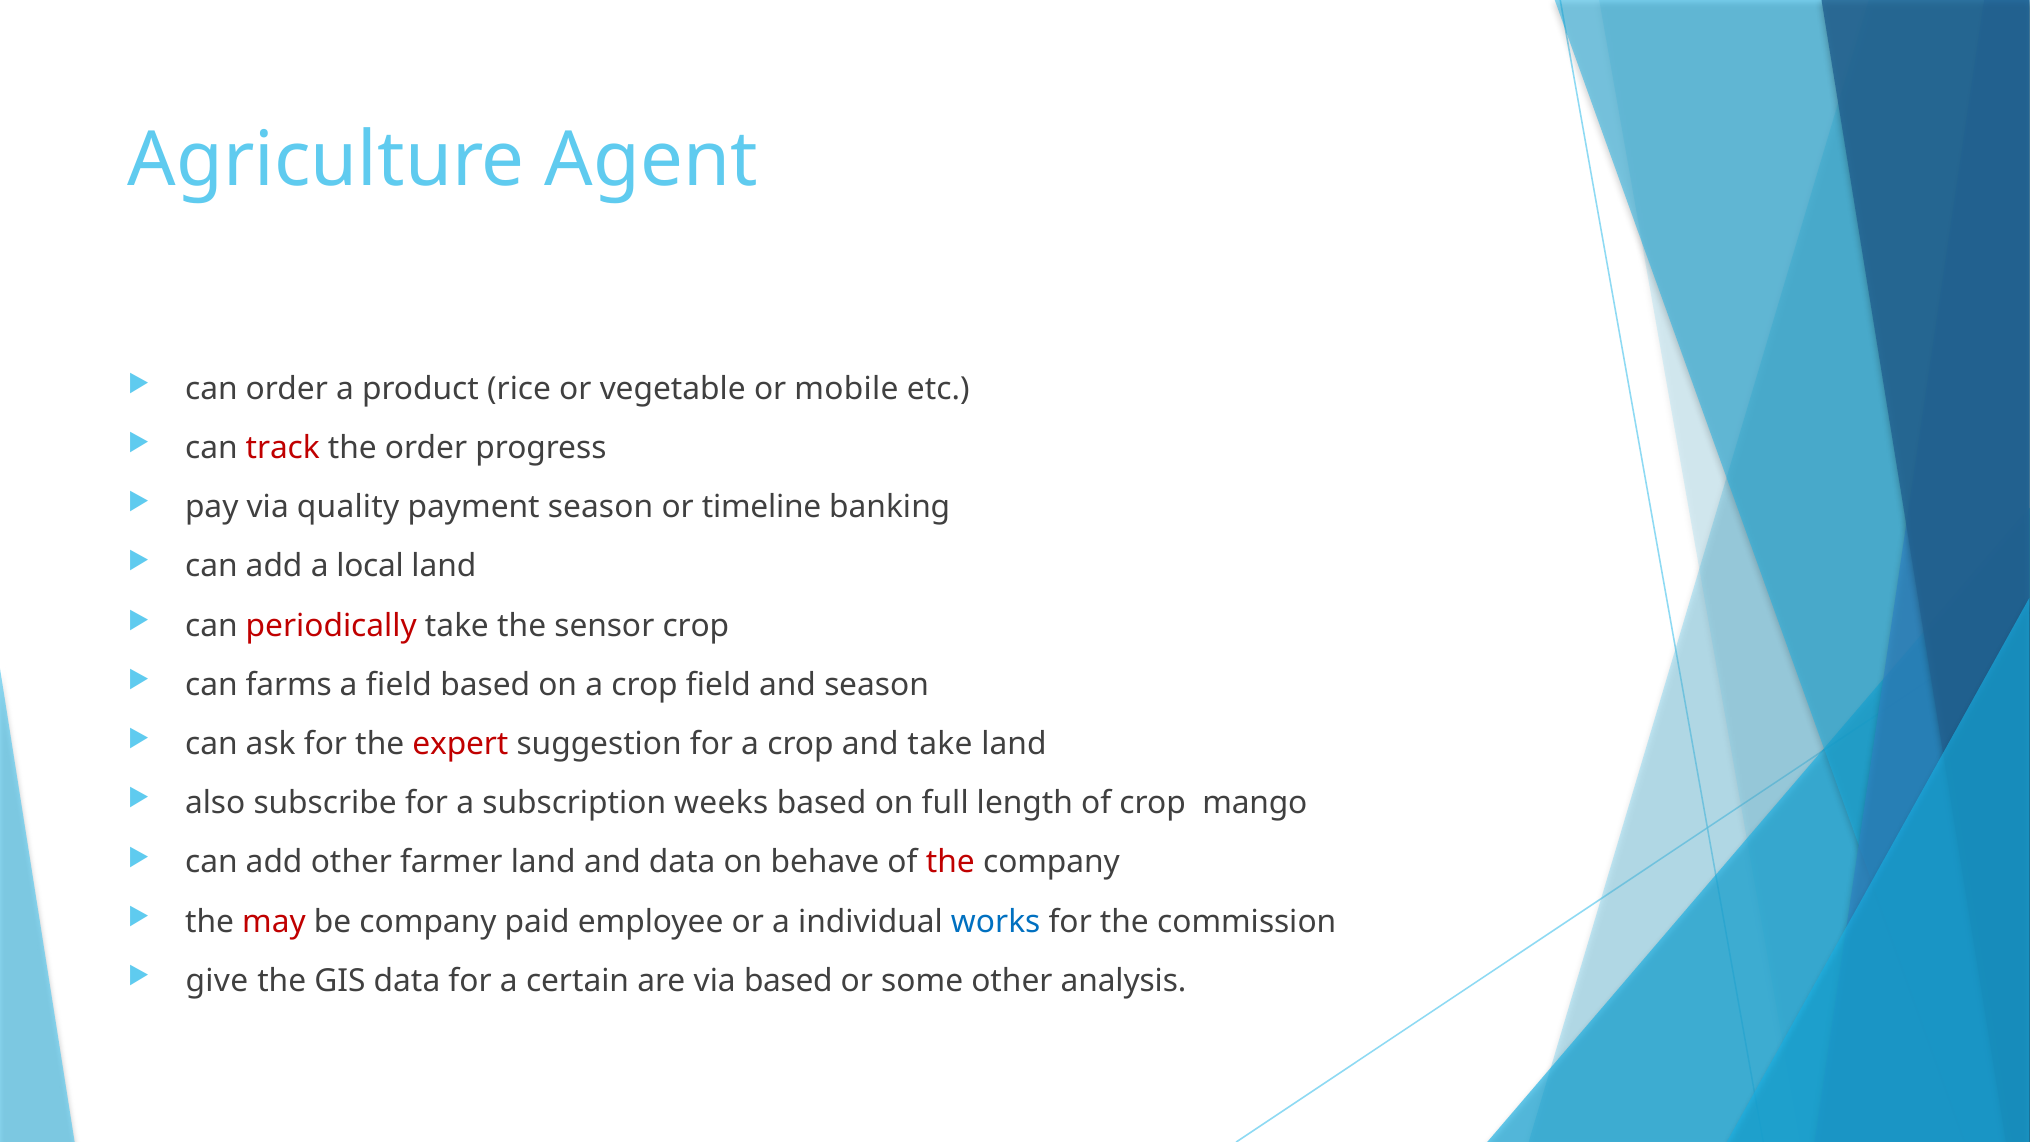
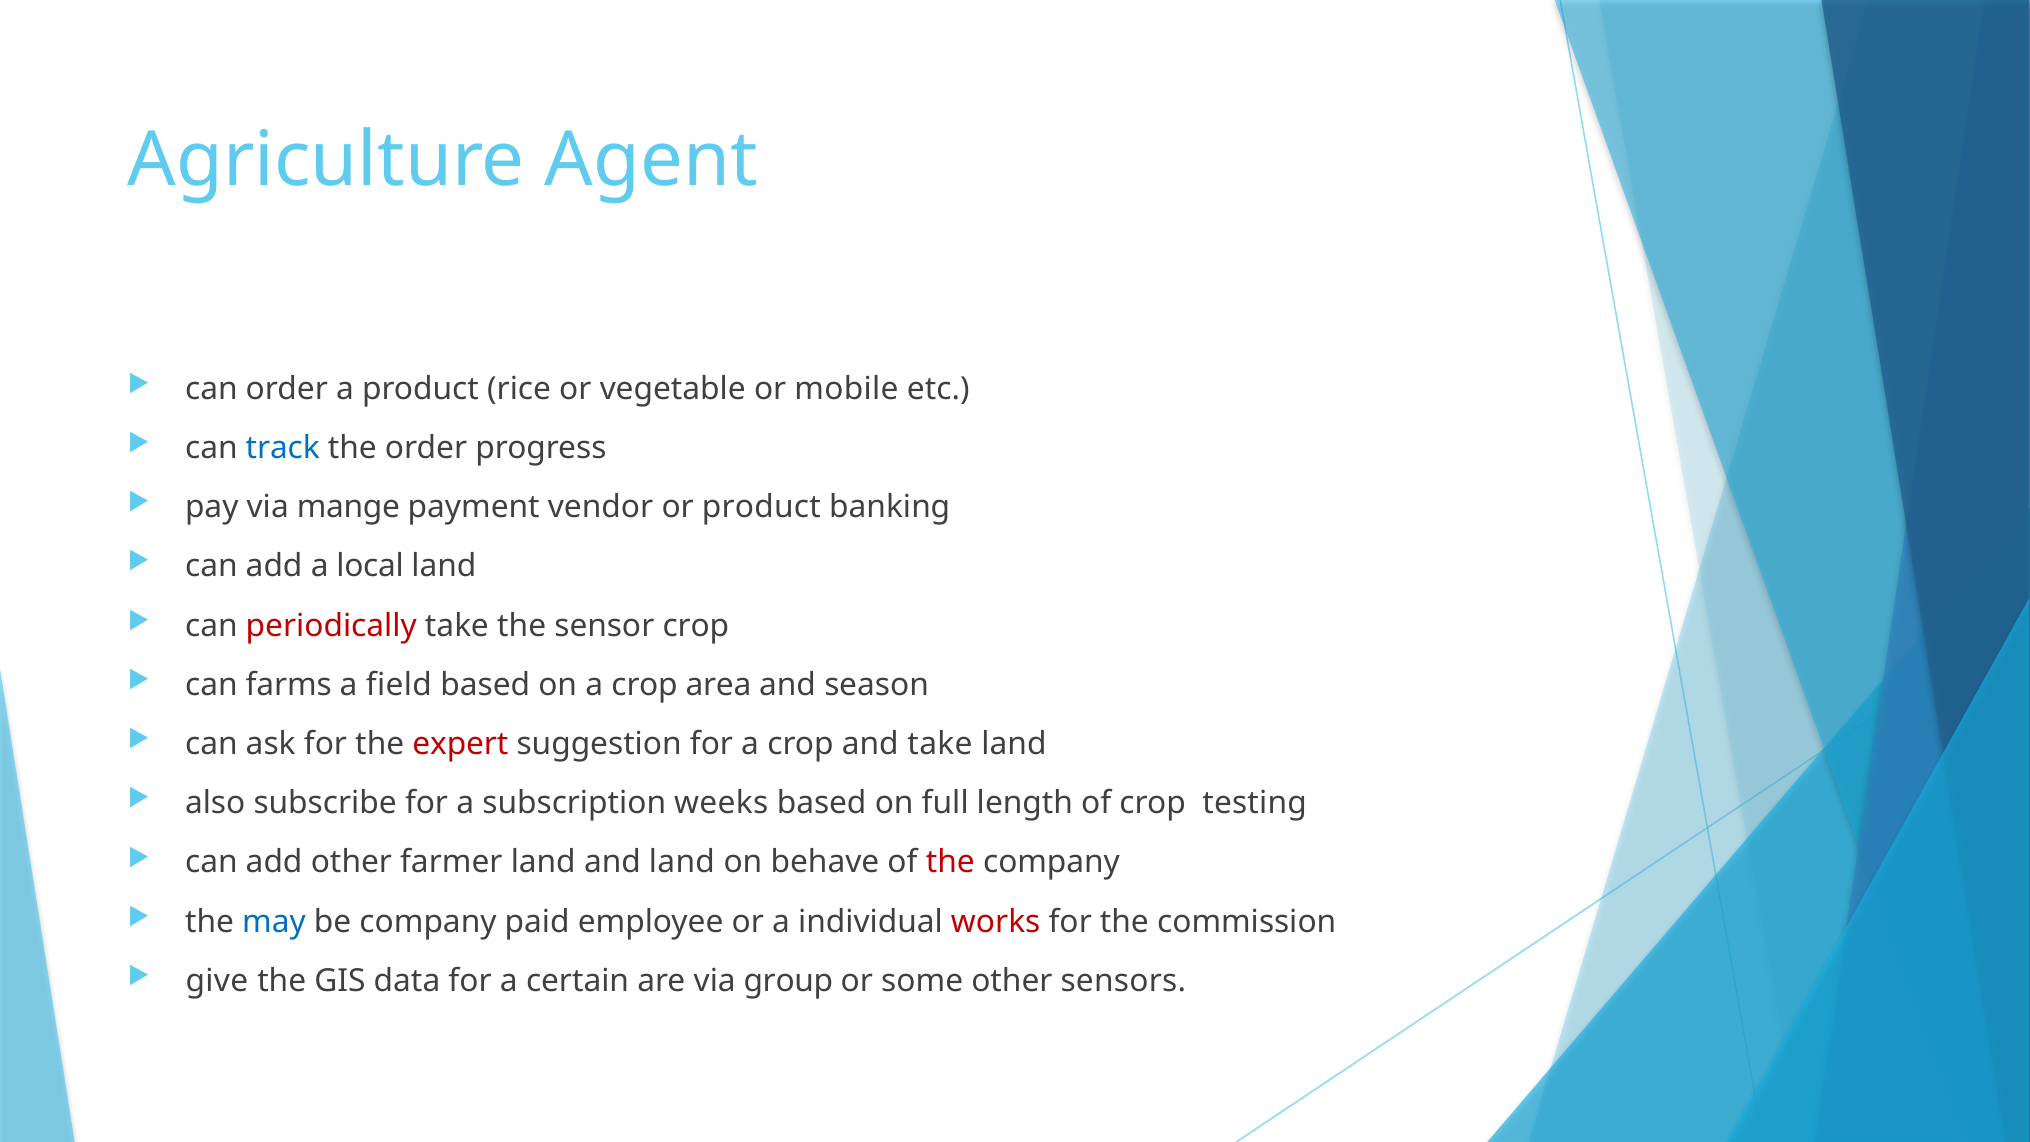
track colour: red -> blue
quality: quality -> mange
payment season: season -> vendor
or timeline: timeline -> product
crop field: field -> area
mango: mango -> testing
and data: data -> land
may colour: red -> blue
works colour: blue -> red
via based: based -> group
analysis: analysis -> sensors
